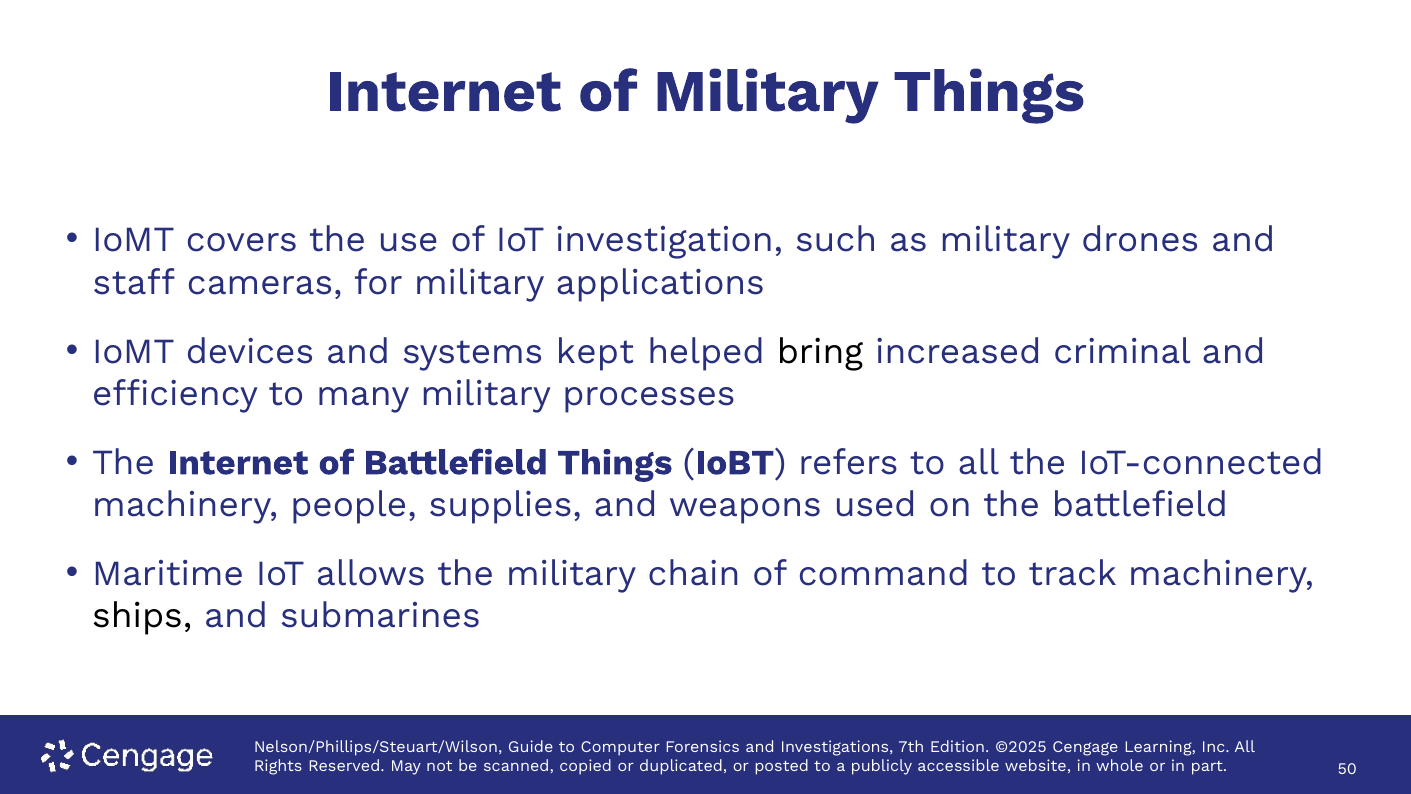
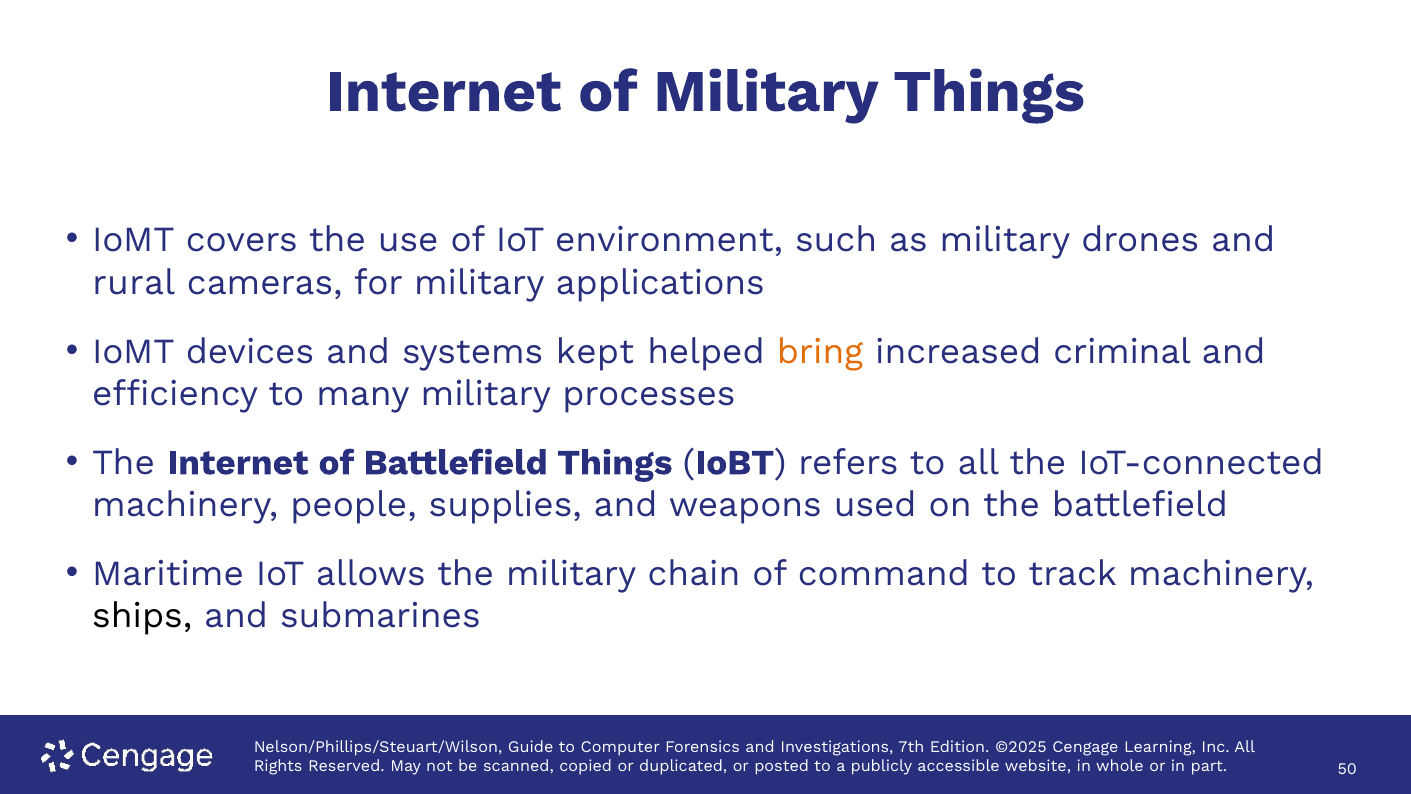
investigation: investigation -> environment
staff: staff -> rural
bring colour: black -> orange
